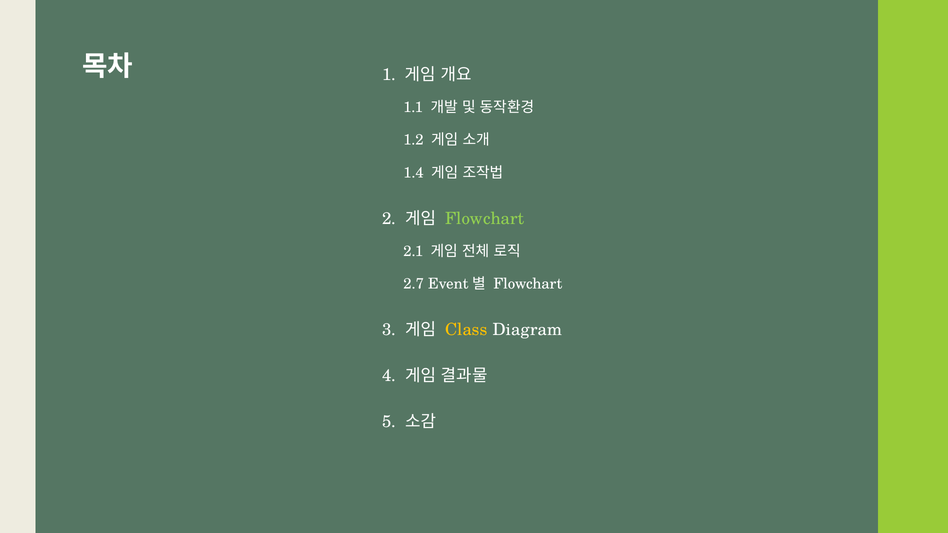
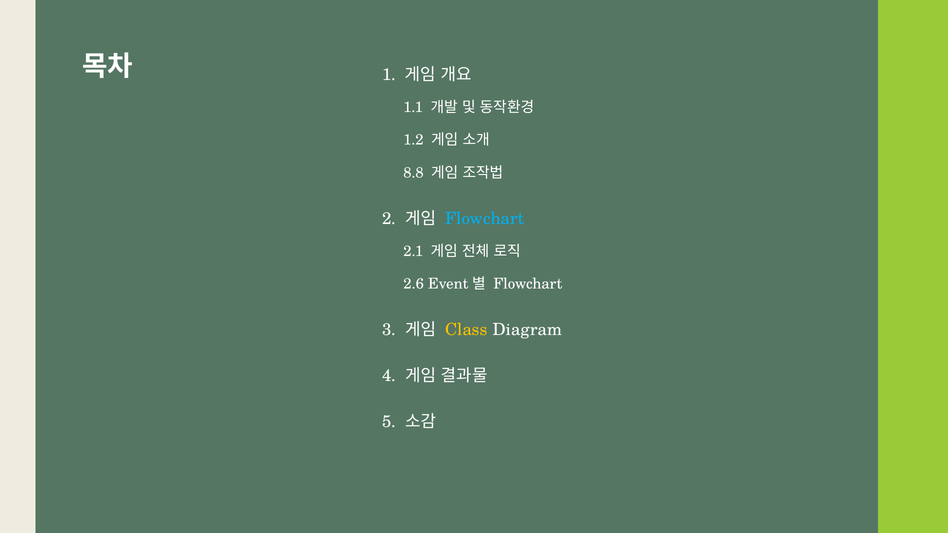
1.4: 1.4 -> 8.8
Flowchart at (485, 219) colour: light green -> light blue
2.7: 2.7 -> 2.6
